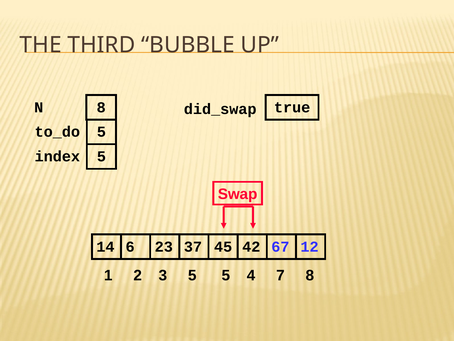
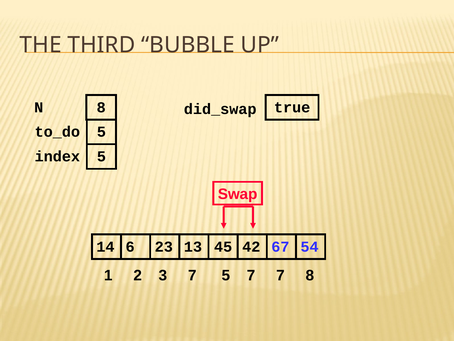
37: 37 -> 13
12: 12 -> 54
3 5: 5 -> 7
5 4: 4 -> 7
